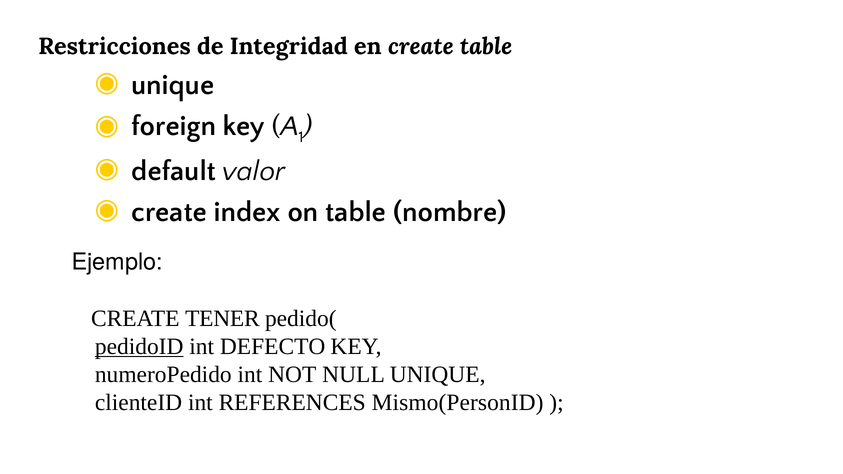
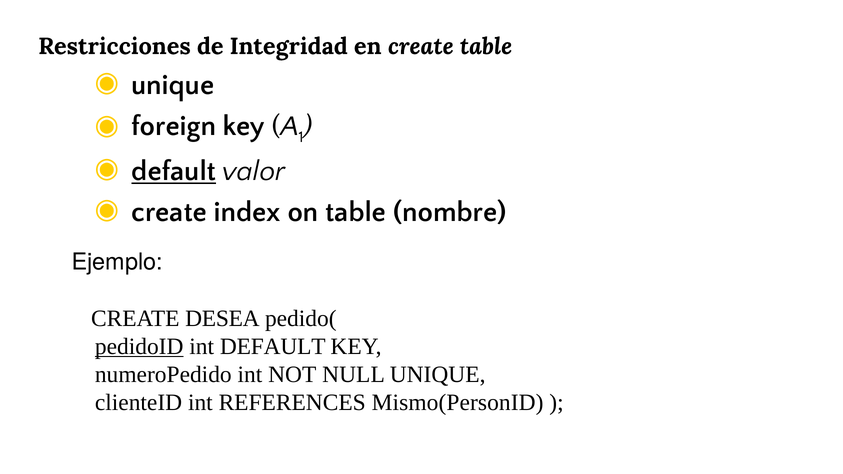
default at (174, 171) underline: none -> present
TENER: TENER -> DESEA
int DEFECTO: DEFECTO -> DEFAULT
